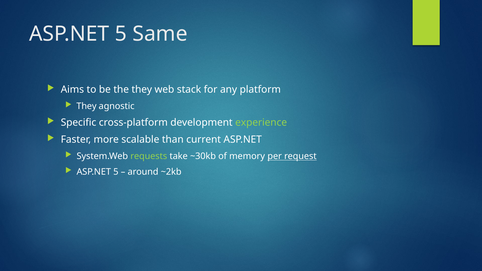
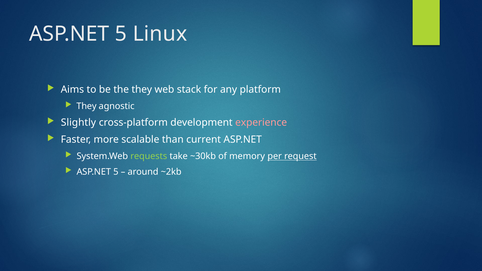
Same: Same -> Linux
Specific: Specific -> Slightly
experience colour: light green -> pink
